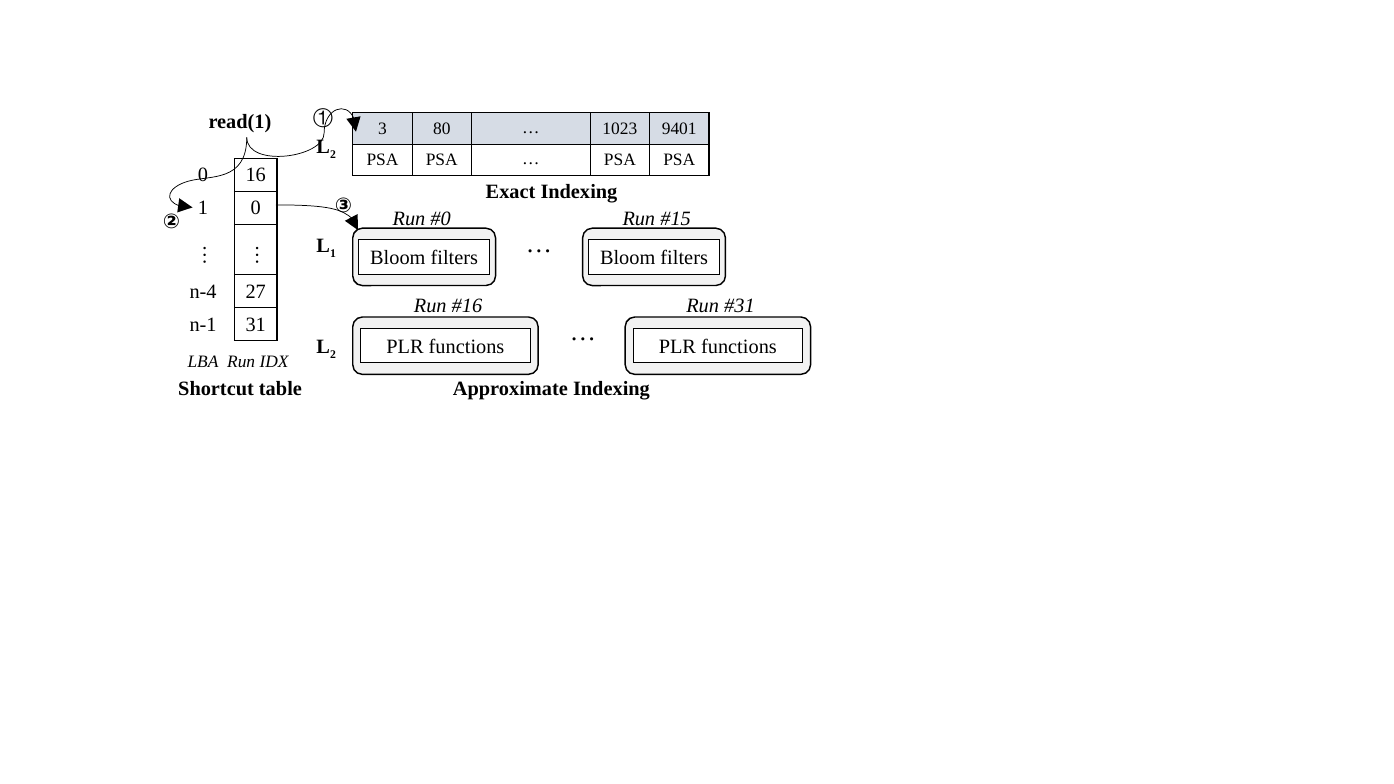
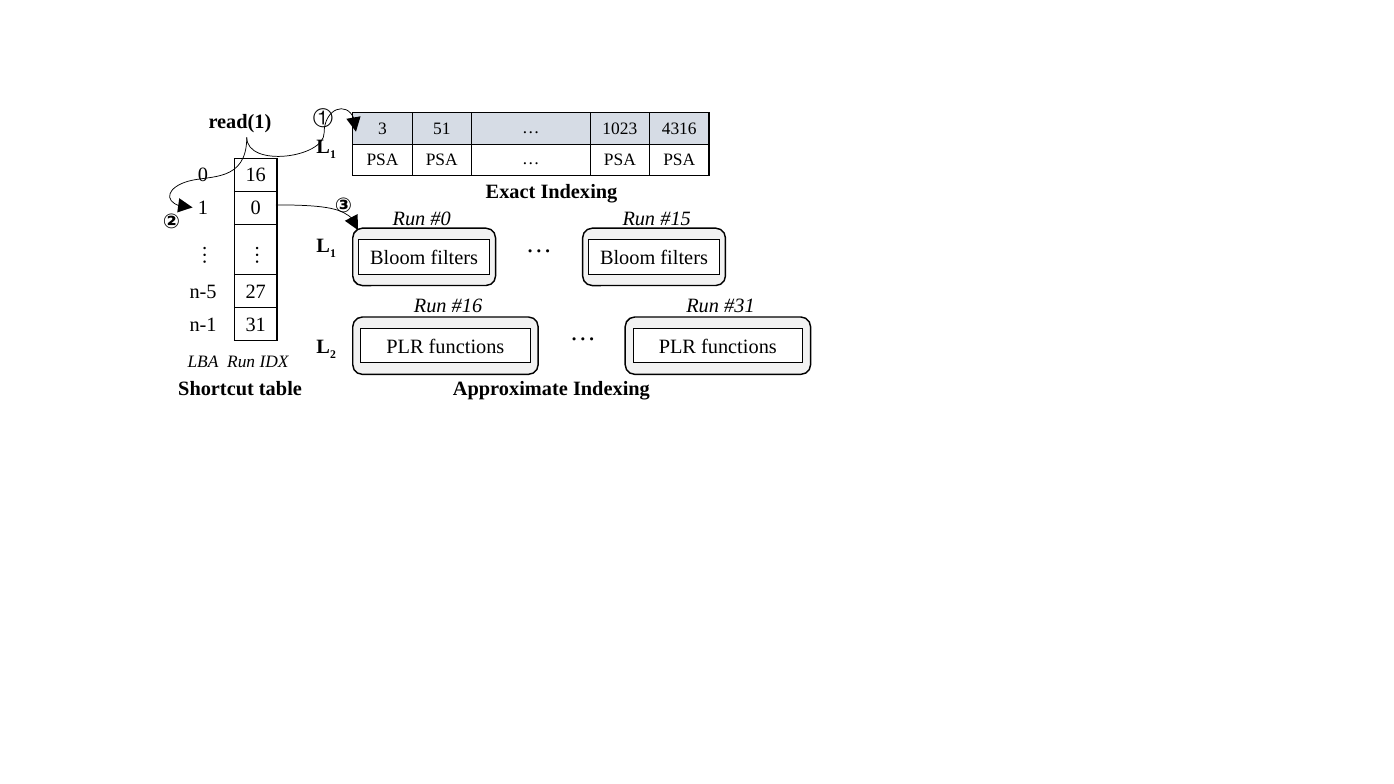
80: 80 -> 51
9401: 9401 -> 4316
2 at (333, 155): 2 -> 1
n-4: n-4 -> n-5
